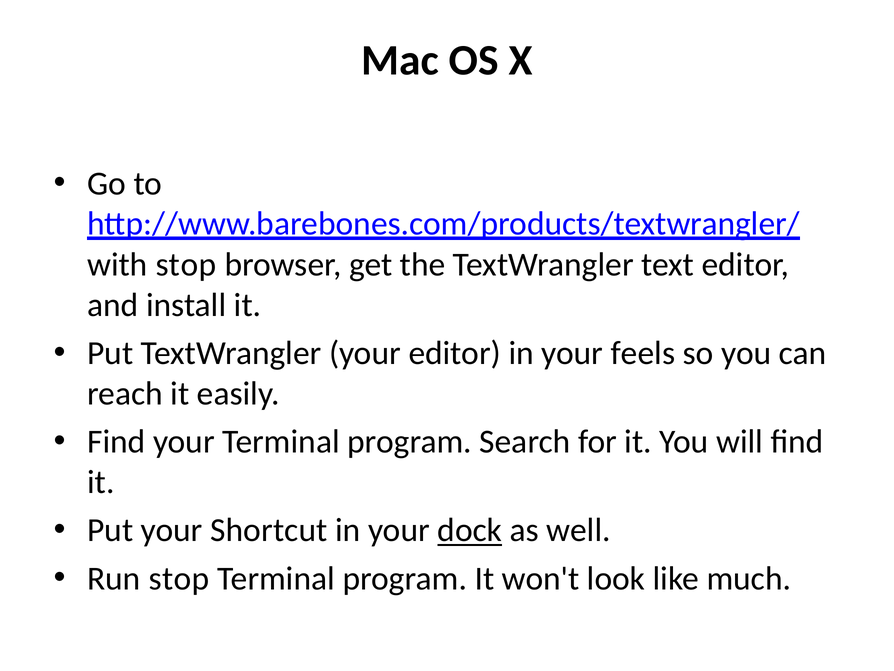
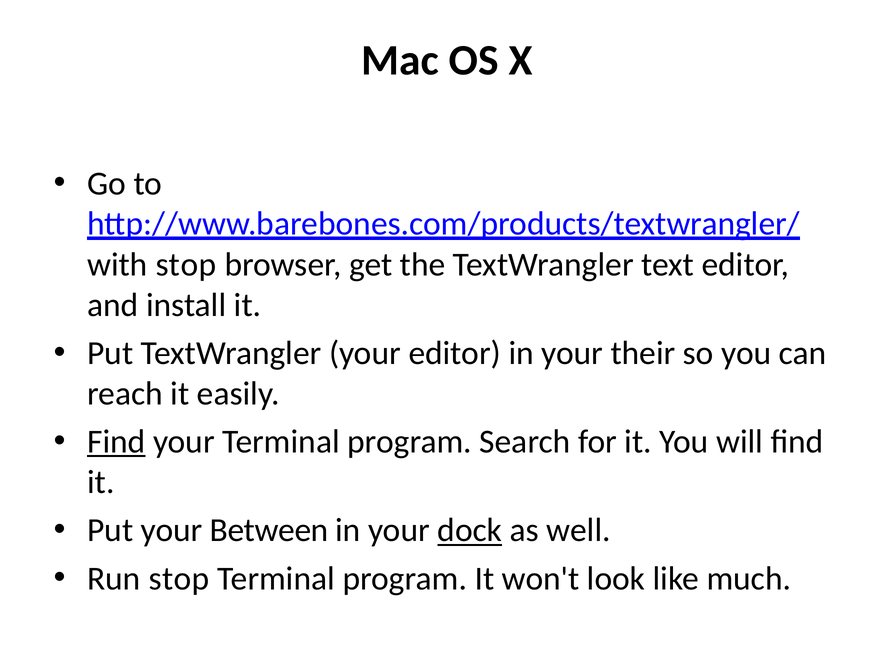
feels: feels -> their
Find at (116, 441) underline: none -> present
Shortcut: Shortcut -> Between
